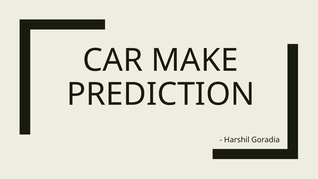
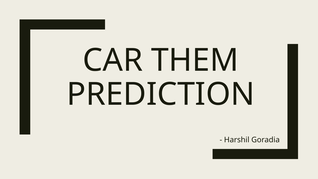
MAKE: MAKE -> THEM
